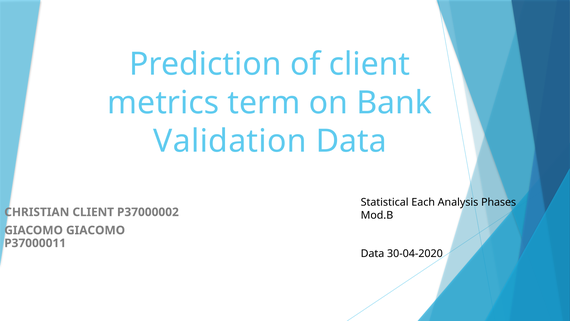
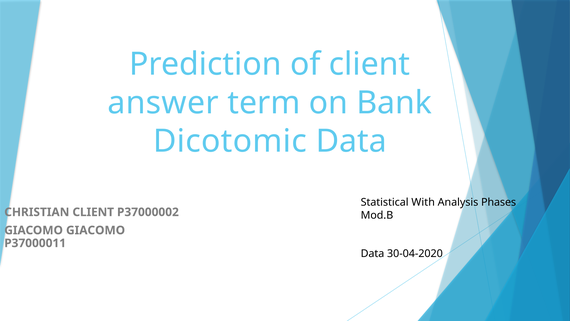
metrics: metrics -> answer
Validation: Validation -> Dicotomic
Each: Each -> With
